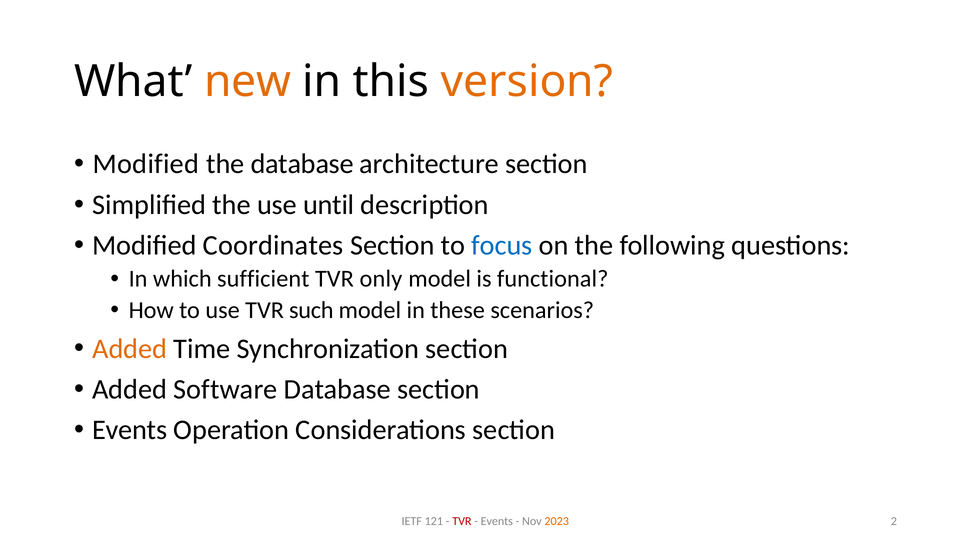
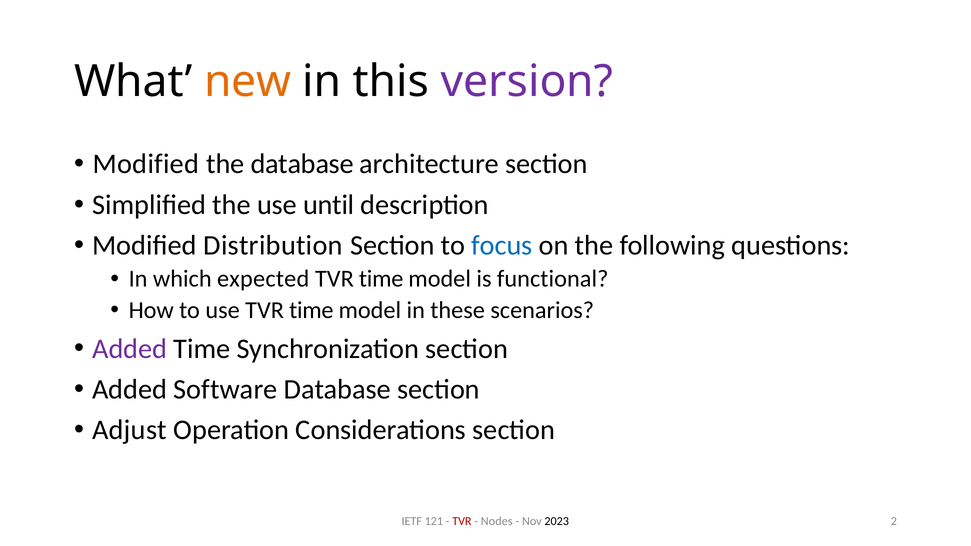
version colour: orange -> purple
Coordinates: Coordinates -> Distribution
sufficient: sufficient -> expected
only at (381, 279): only -> time
use TVR such: such -> time
Added at (130, 349) colour: orange -> purple
Events at (130, 430): Events -> Adjust
Events at (497, 521): Events -> Nodes
2023 colour: orange -> black
